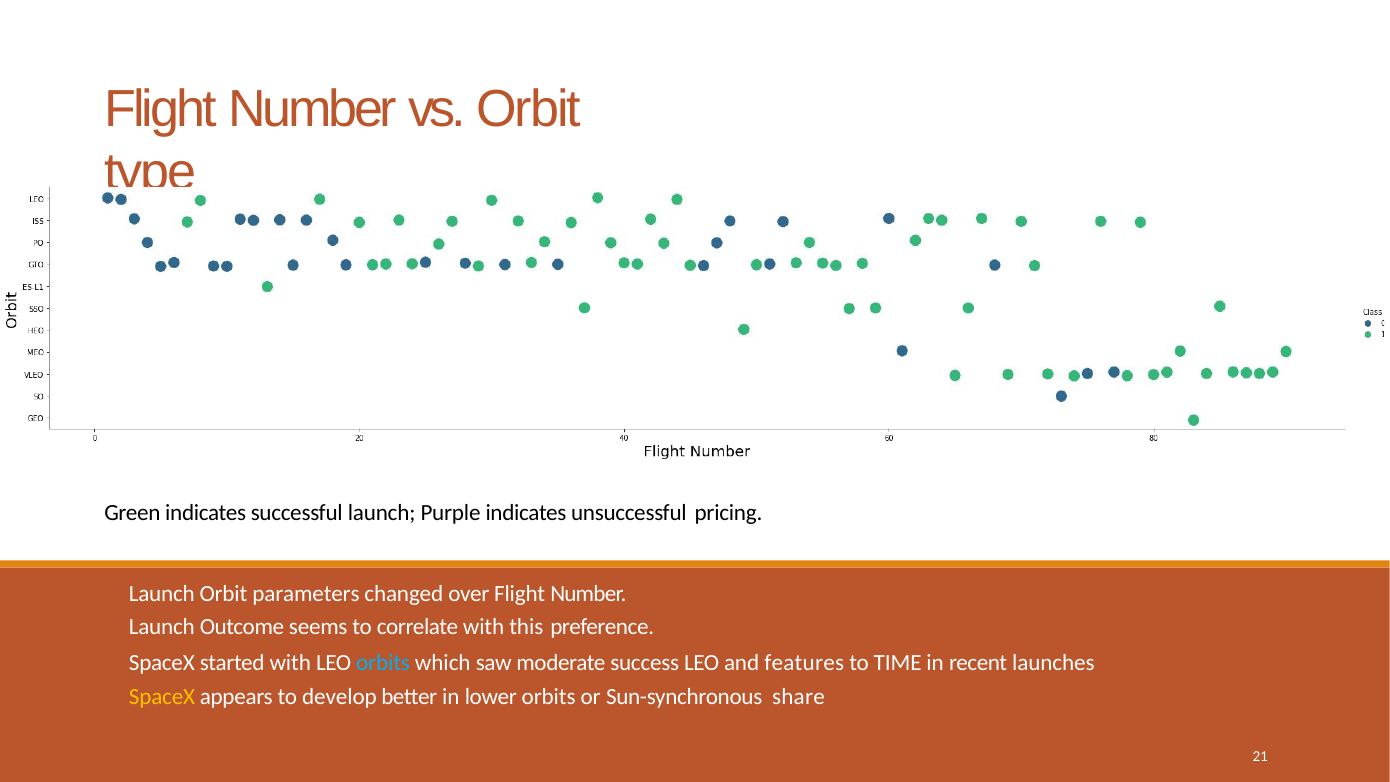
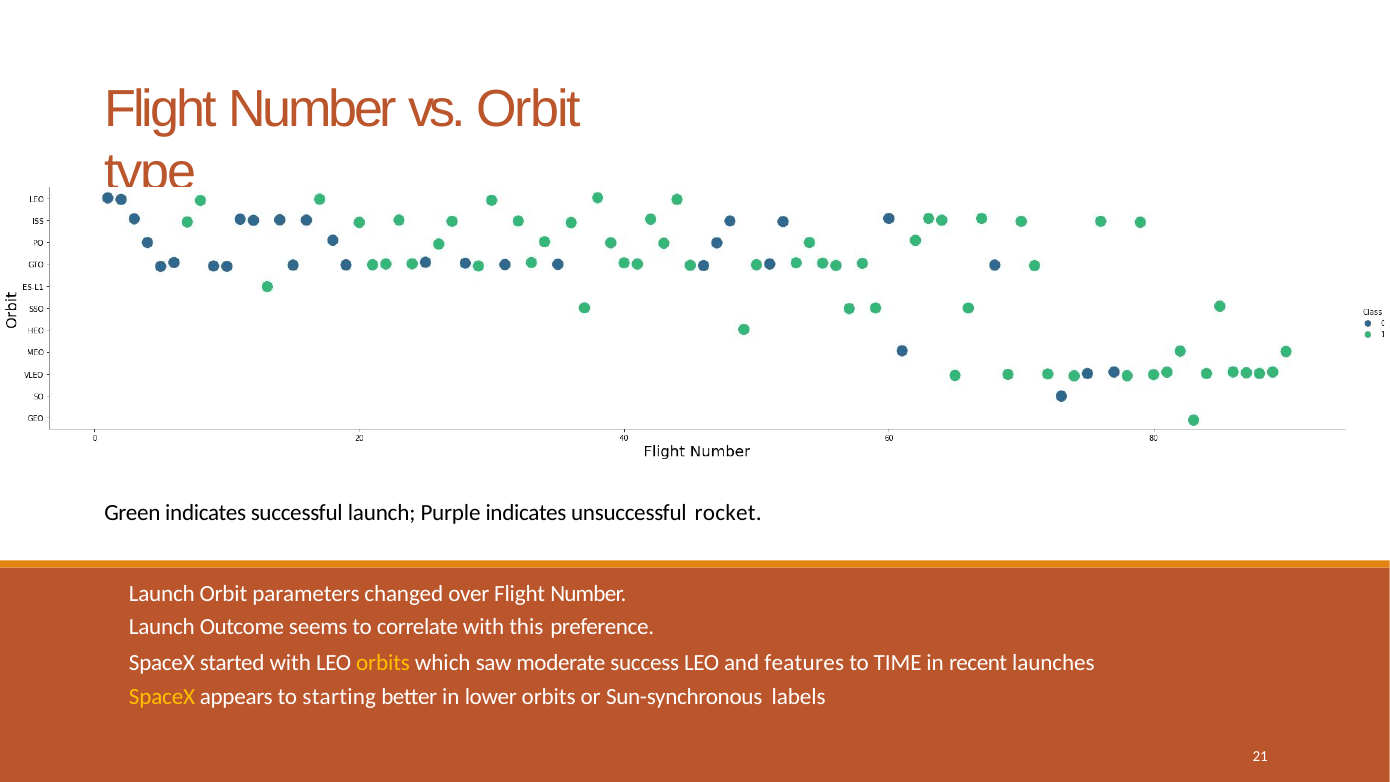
pricing: pricing -> rocket
orbits at (383, 663) colour: light blue -> yellow
develop: develop -> starting
share: share -> labels
